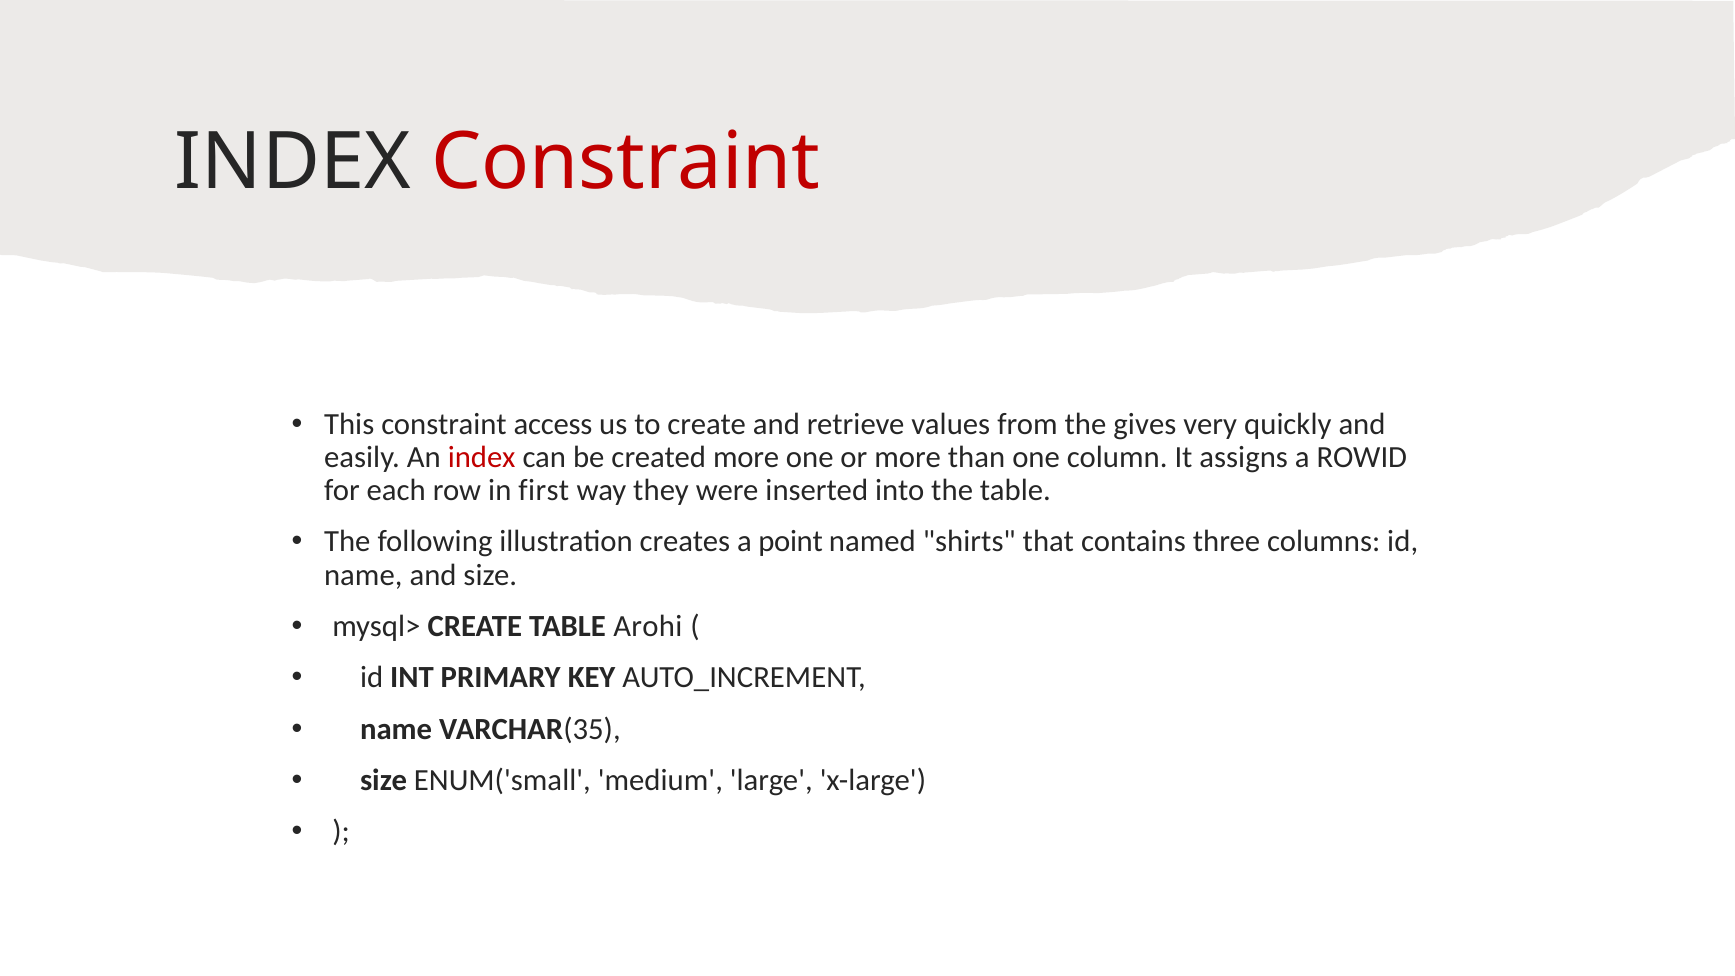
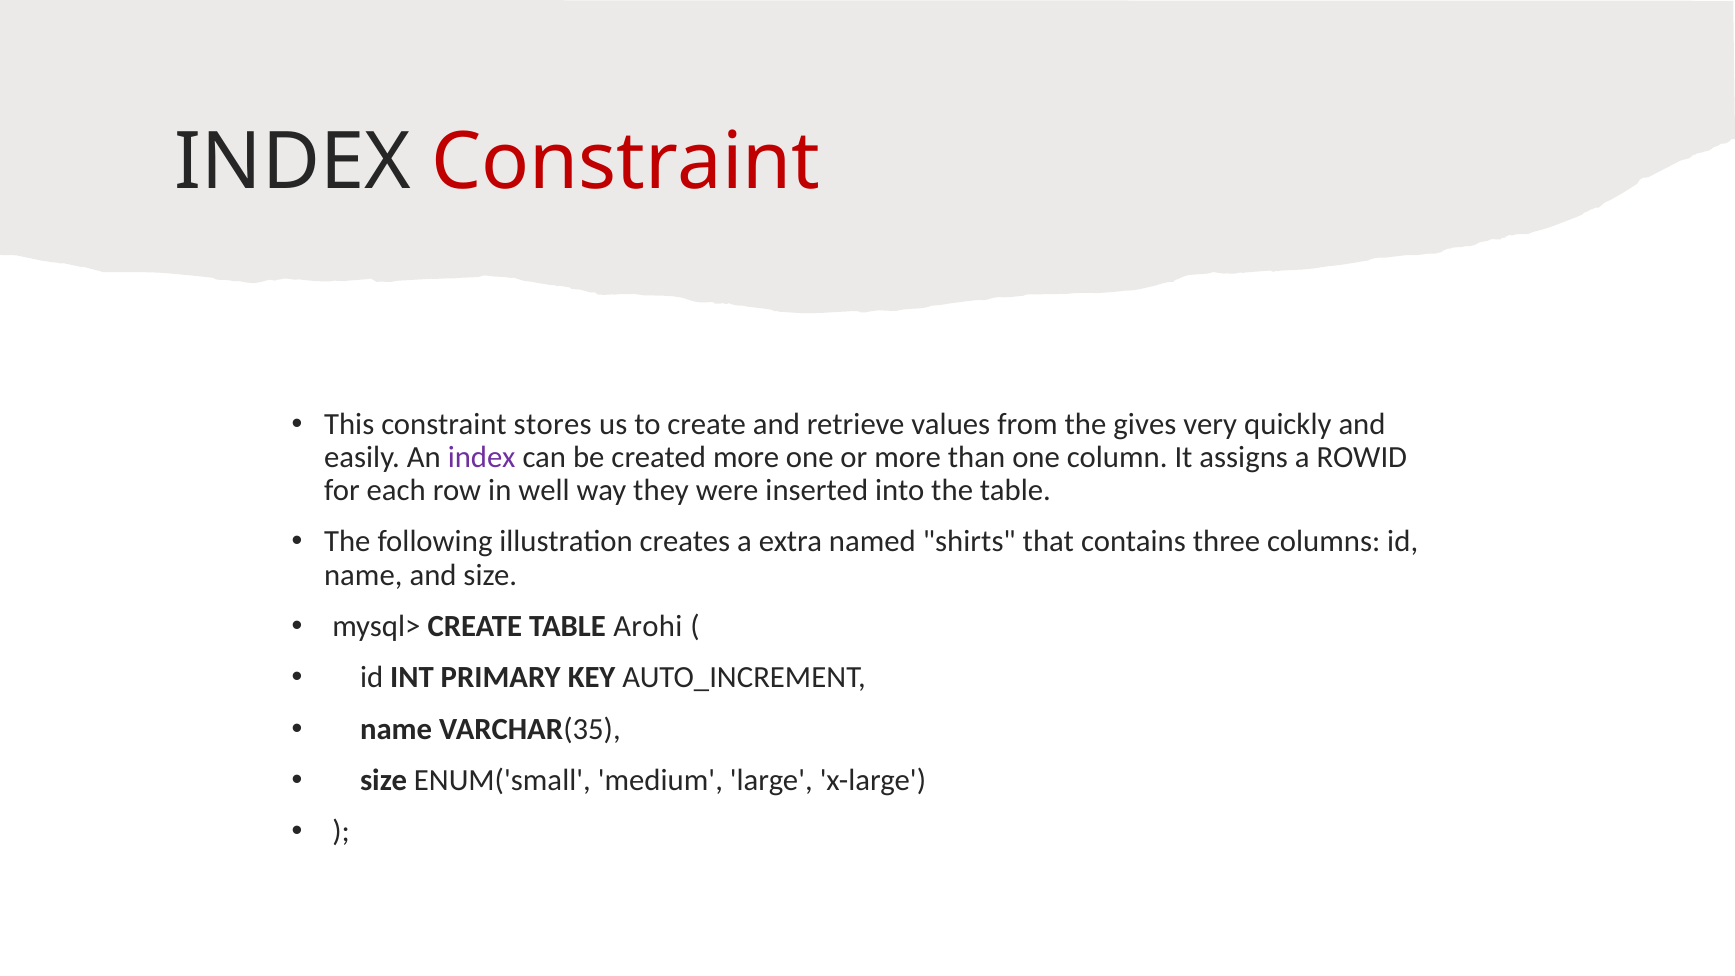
access: access -> stores
index at (482, 457) colour: red -> purple
first: first -> well
point: point -> extra
